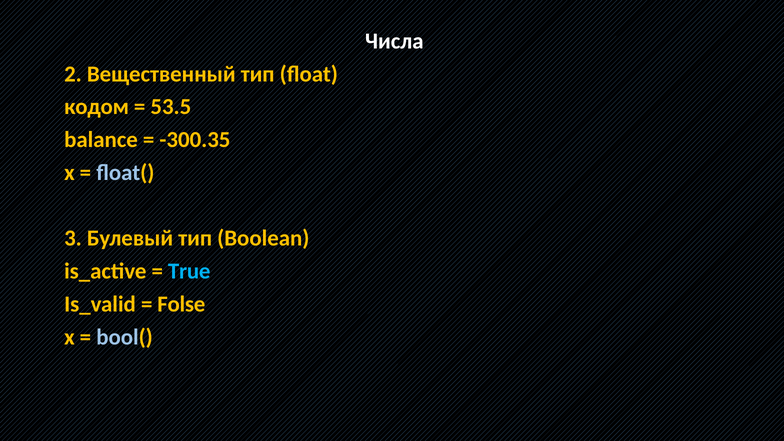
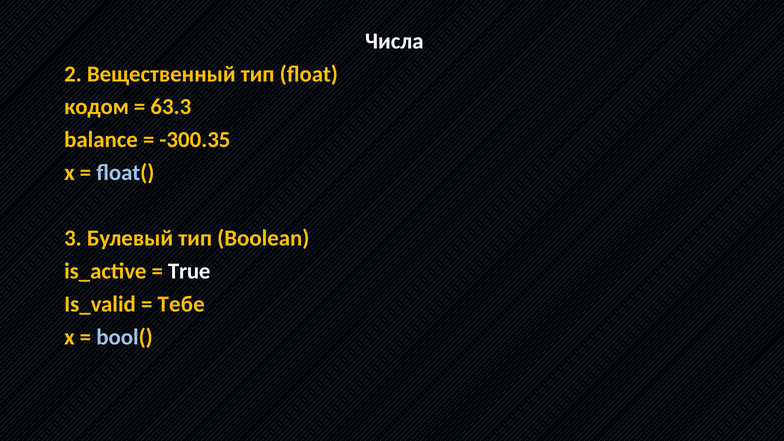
53.5: 53.5 -> 63.3
True colour: light blue -> white
Folse: Folse -> Тебе
